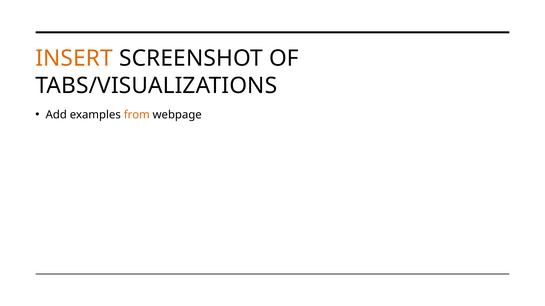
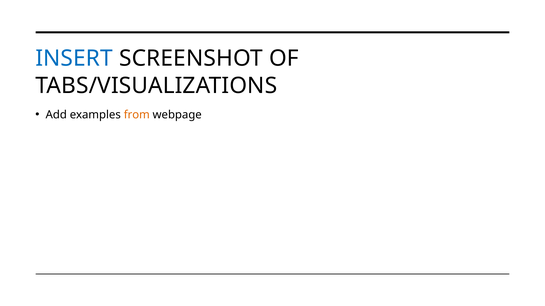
INSERT colour: orange -> blue
